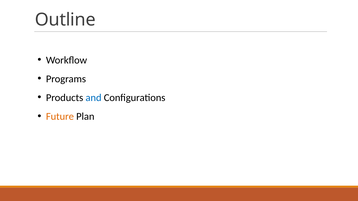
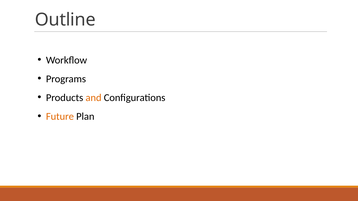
and colour: blue -> orange
